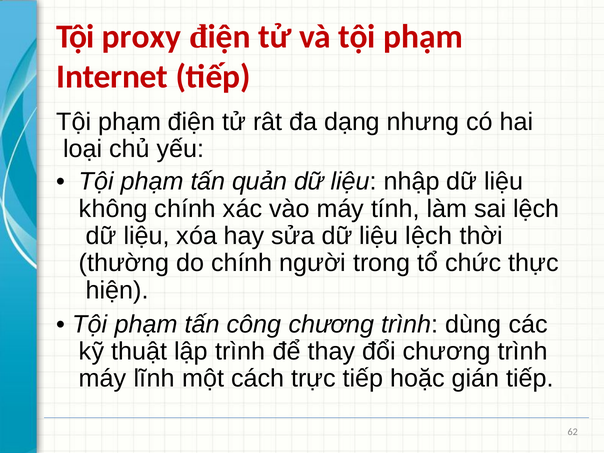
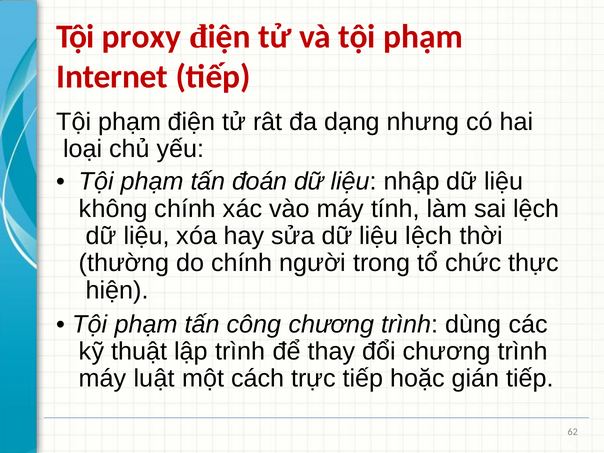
quản: quản -> đoán
lĩnh: lĩnh -> luật
